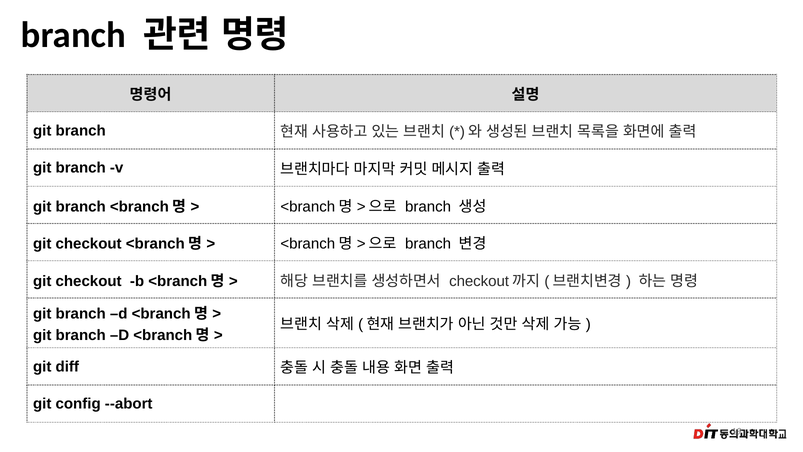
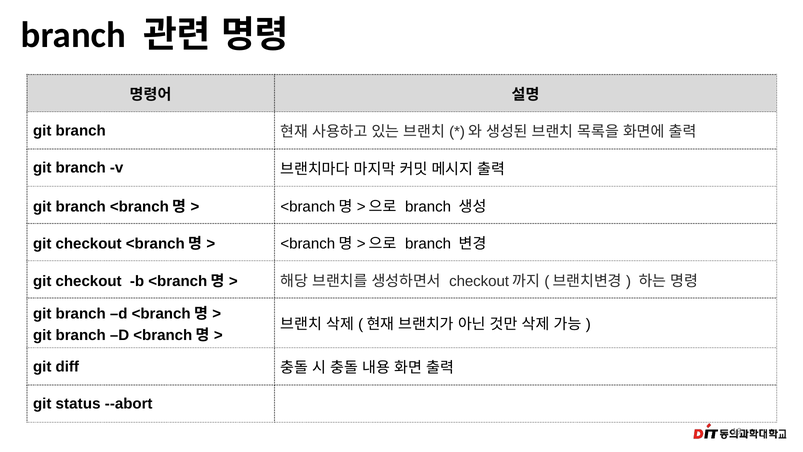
config: config -> status
